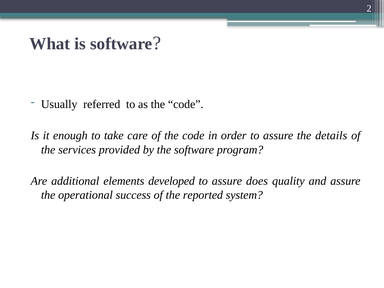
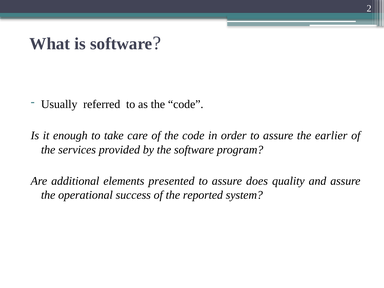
details: details -> earlier
developed: developed -> presented
